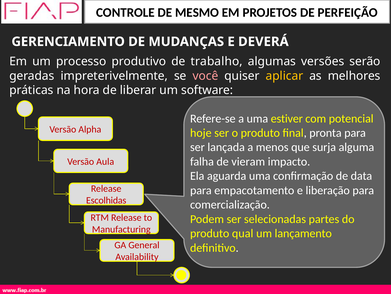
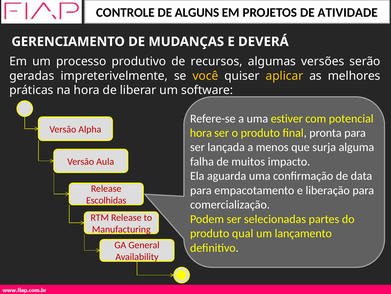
MESMO: MESMO -> ALGUNS
PERFEIÇÃO: PERFEIÇÃO -> ATIVIDADE
trabalho: trabalho -> recursos
você colour: pink -> yellow
hoje at (201, 133): hoje -> hora
vieram: vieram -> muitos
